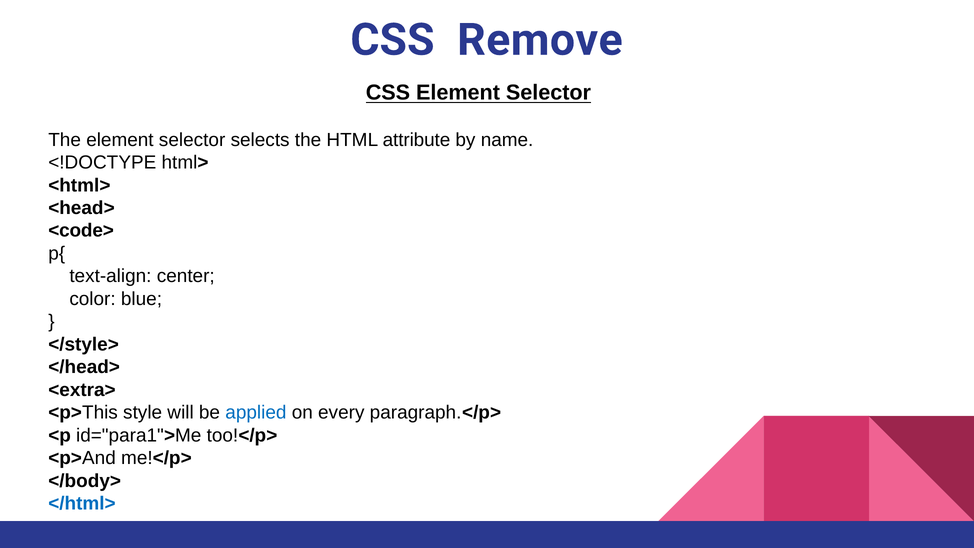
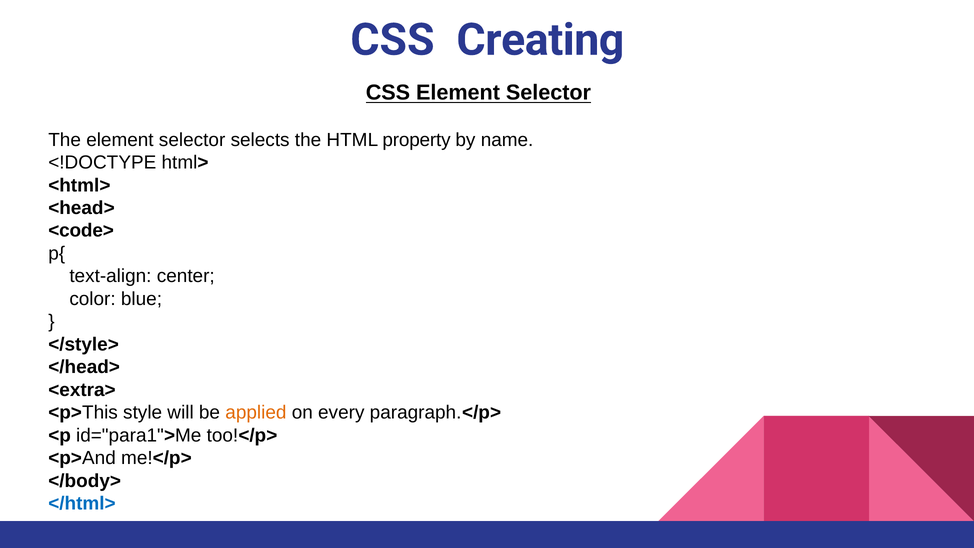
Remove: Remove -> Creating
attribute: attribute -> property
applied colour: blue -> orange
